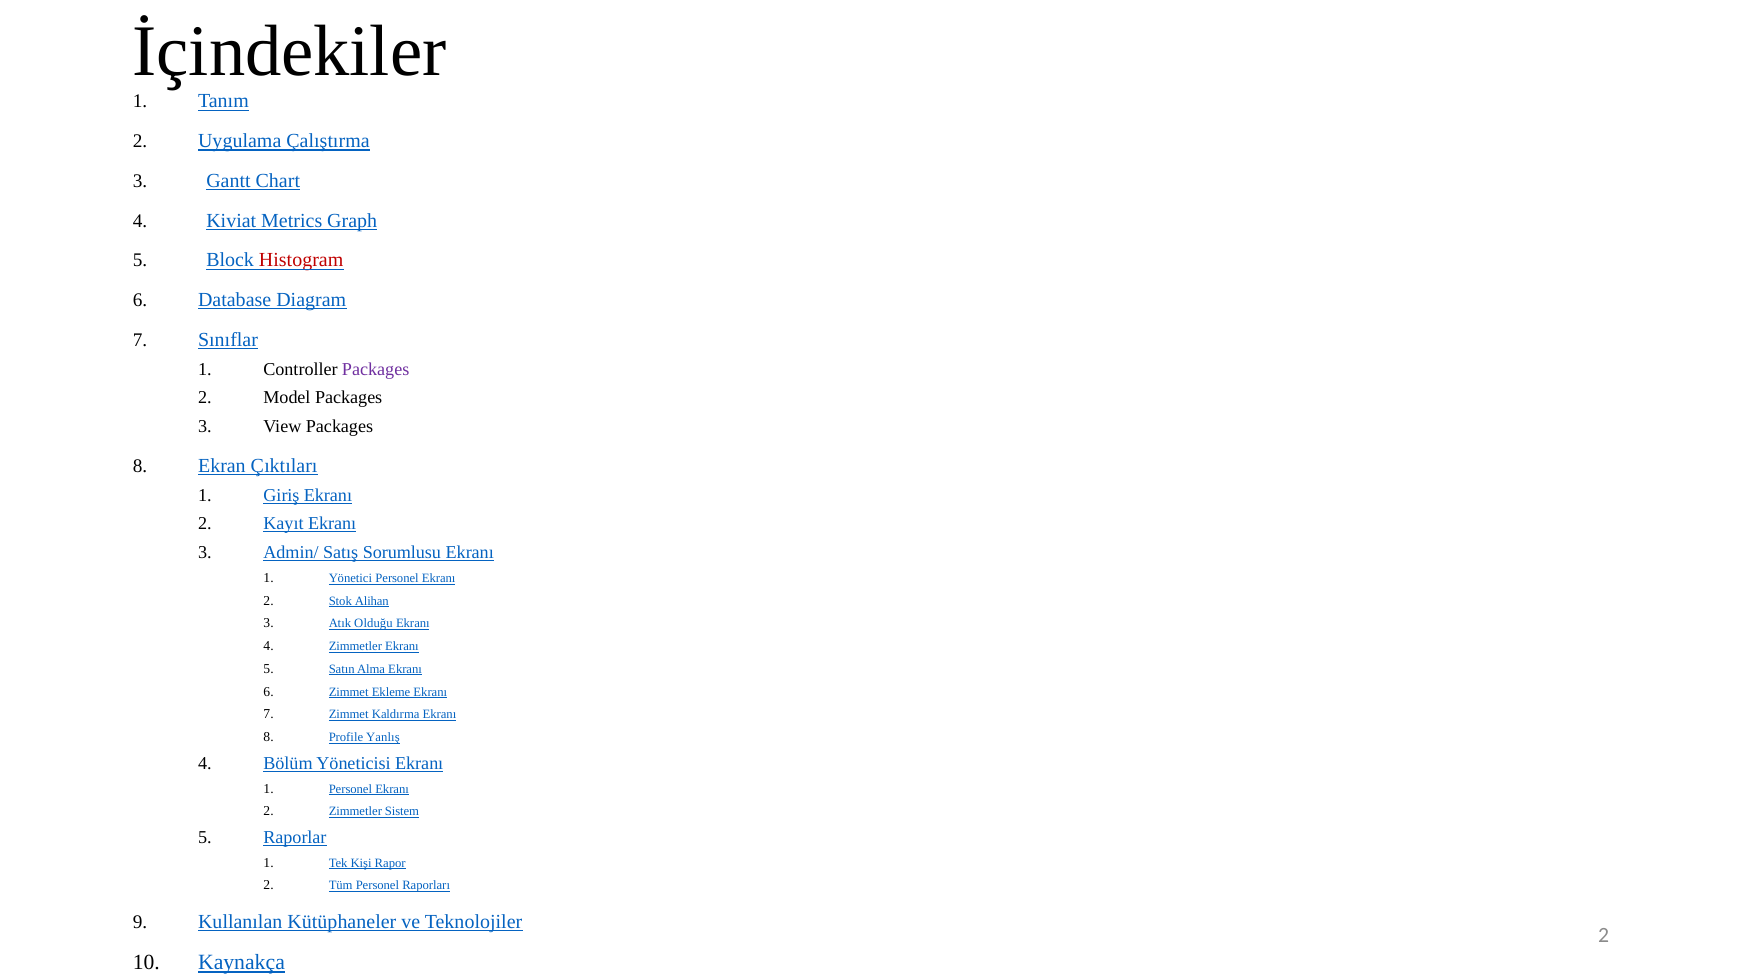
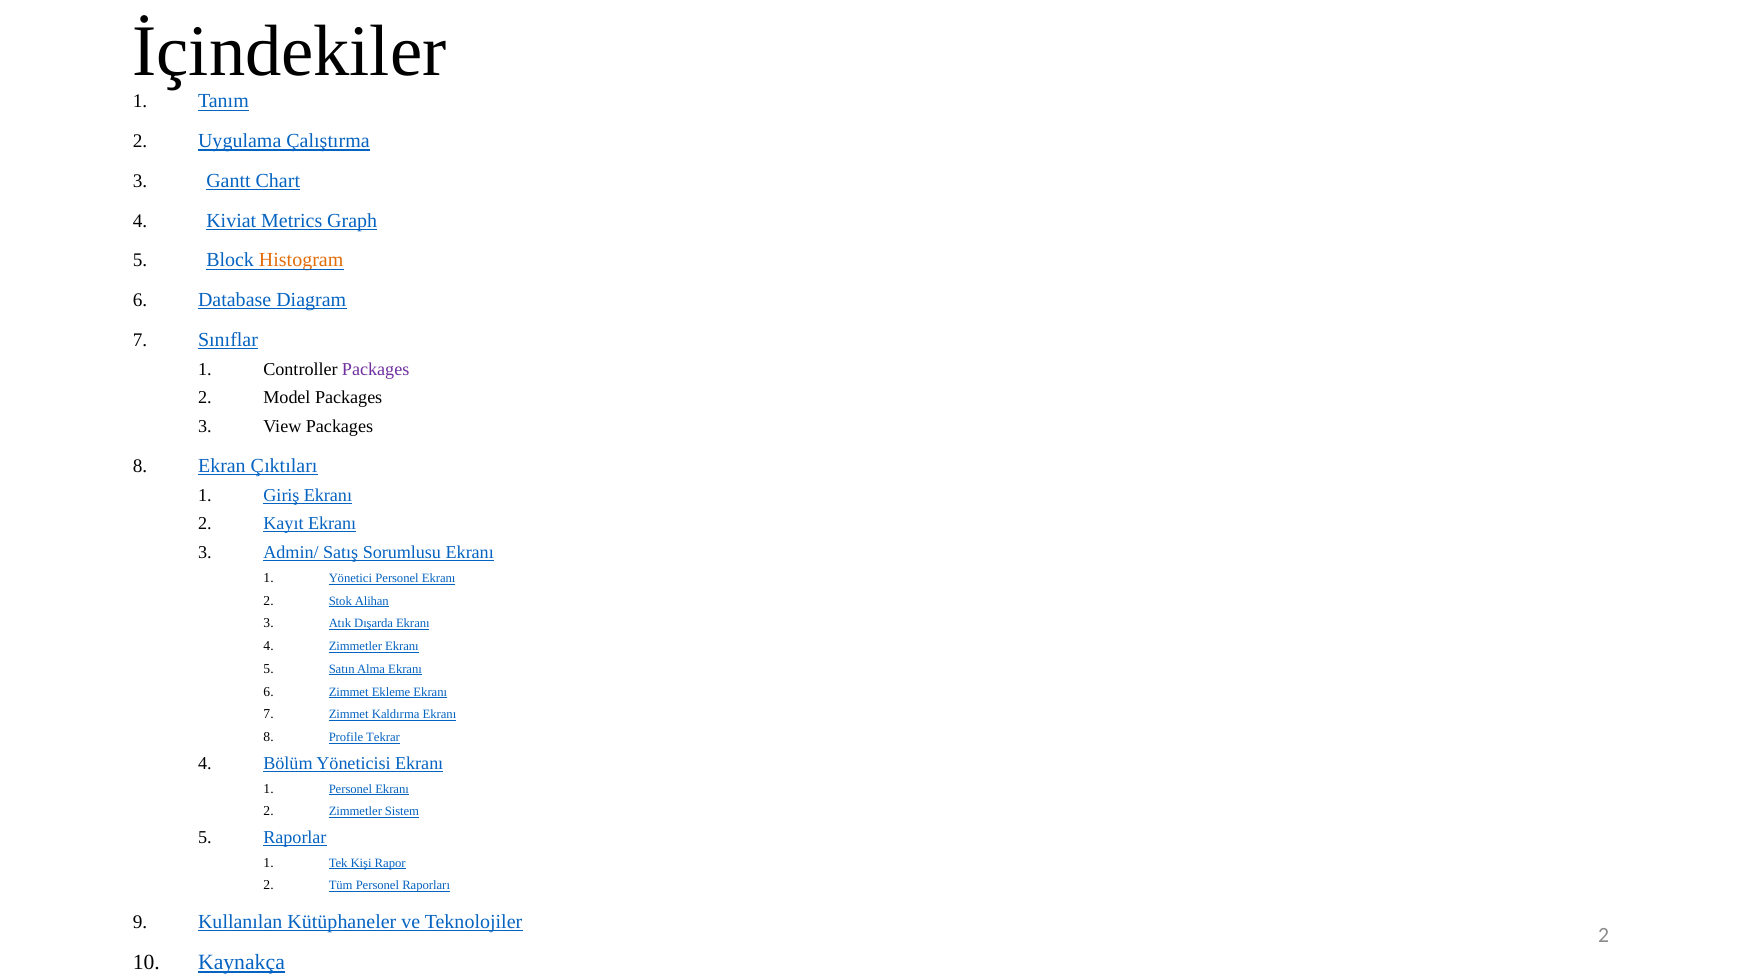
Histogram colour: red -> orange
Olduğu: Olduğu -> Dışarda
Yanlış: Yanlış -> Tekrar
